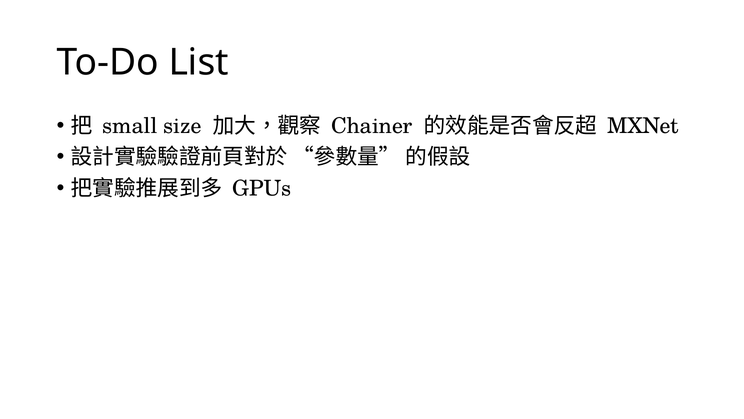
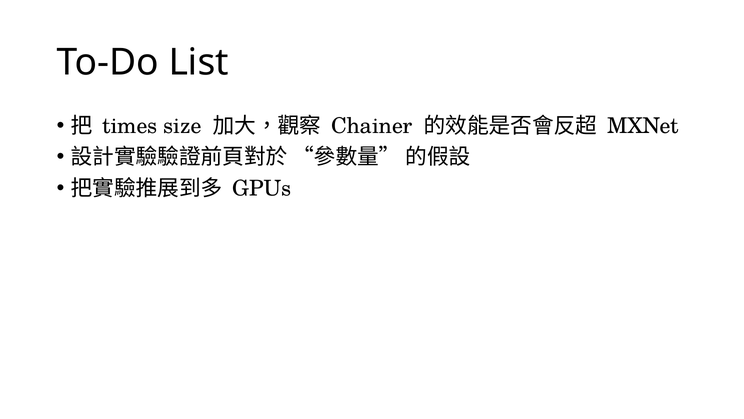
small: small -> times
